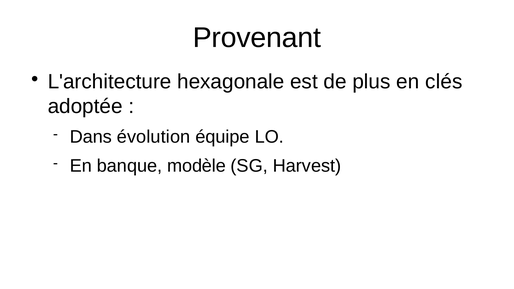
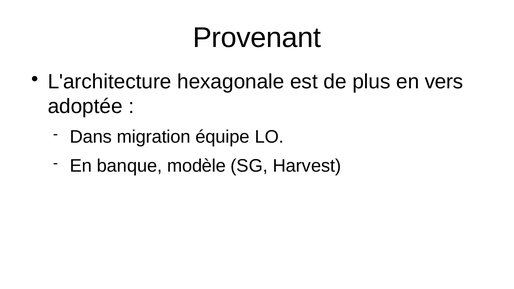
clés: clés -> vers
évolution: évolution -> migration
